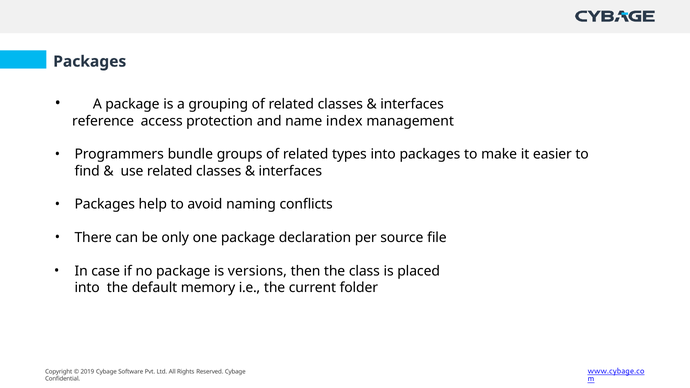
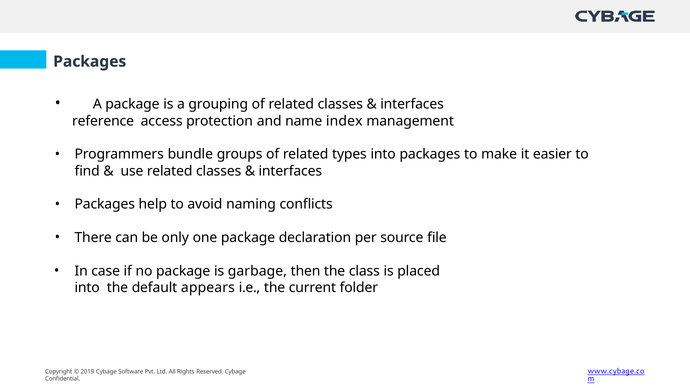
versions: versions -> garbage
memory: memory -> appears
